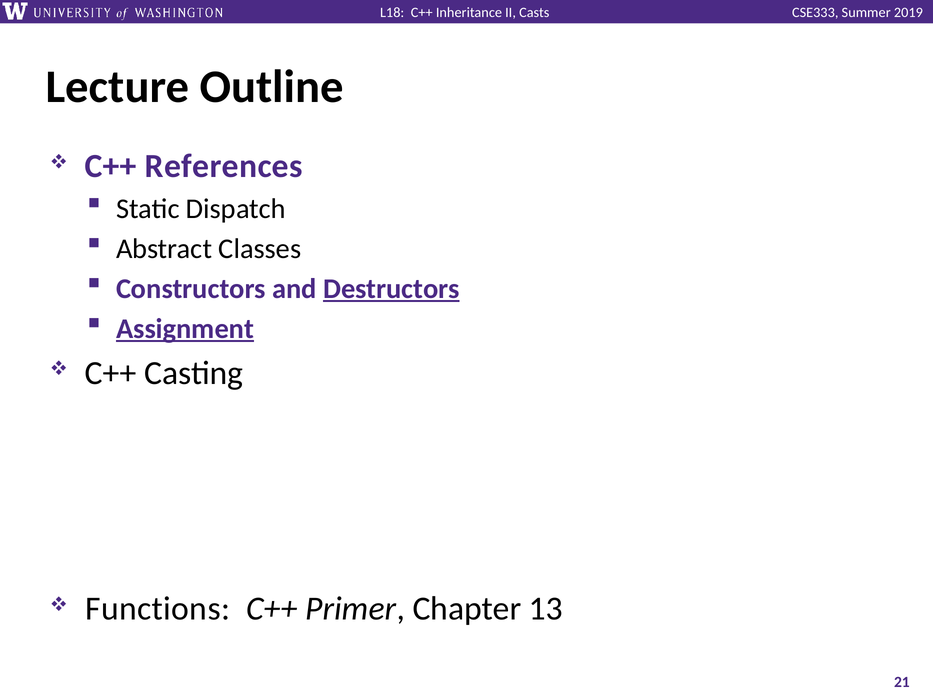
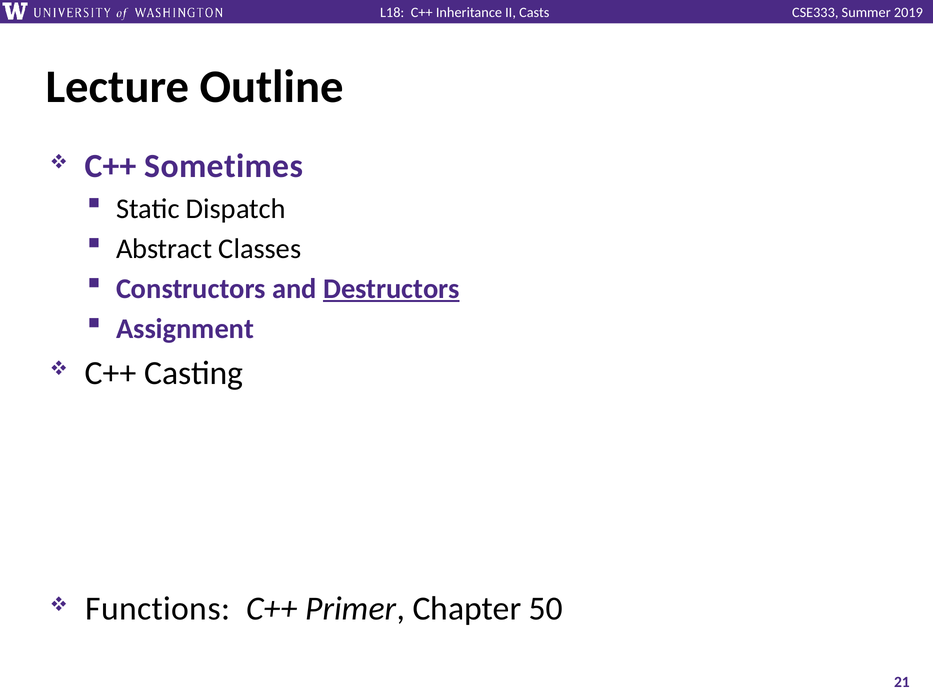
References: References -> Sometimes
Assignment underline: present -> none
13: 13 -> 50
